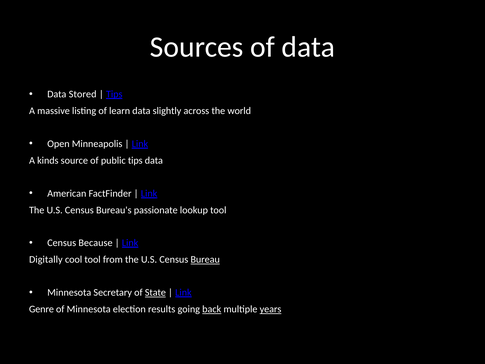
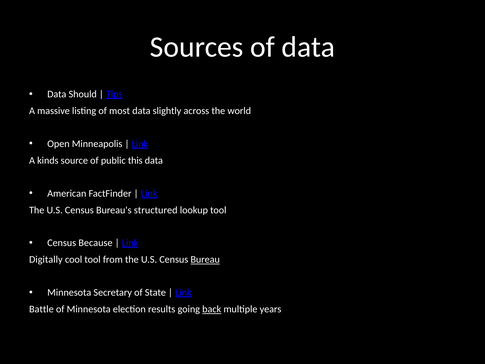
Stored: Stored -> Should
learn: learn -> most
public tips: tips -> this
passionate: passionate -> structured
State underline: present -> none
Genre: Genre -> Battle
years underline: present -> none
